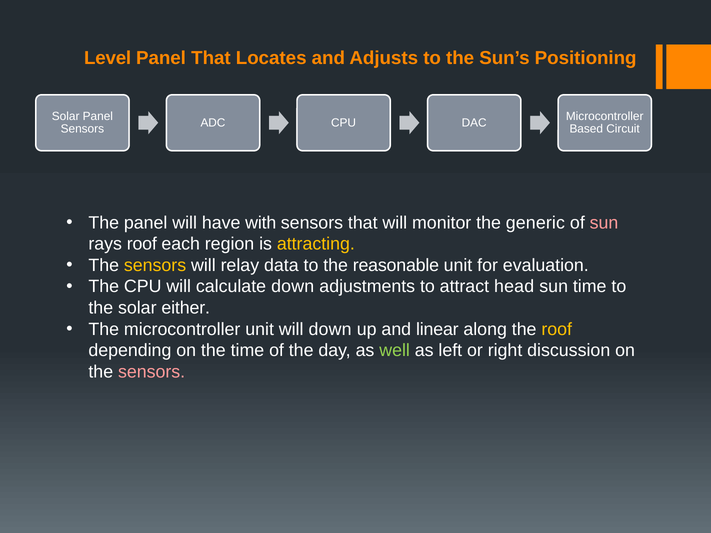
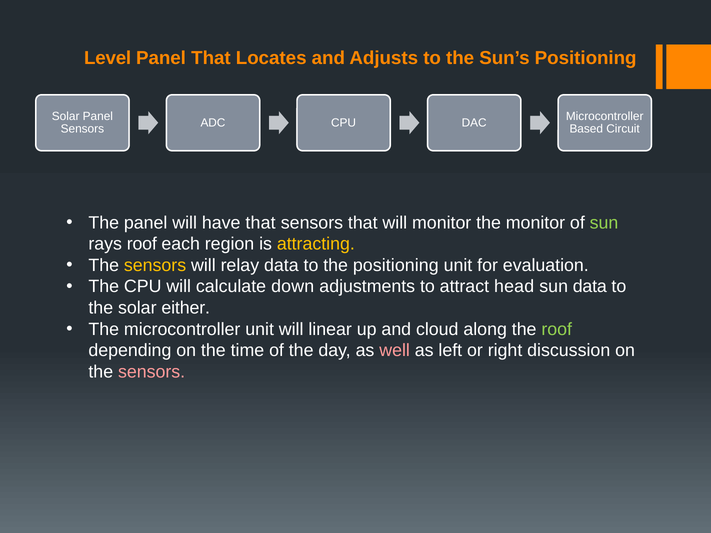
have with: with -> that
the generic: generic -> monitor
sun at (604, 223) colour: pink -> light green
the reasonable: reasonable -> positioning
sun time: time -> data
will down: down -> linear
linear: linear -> cloud
roof at (557, 329) colour: yellow -> light green
well colour: light green -> pink
